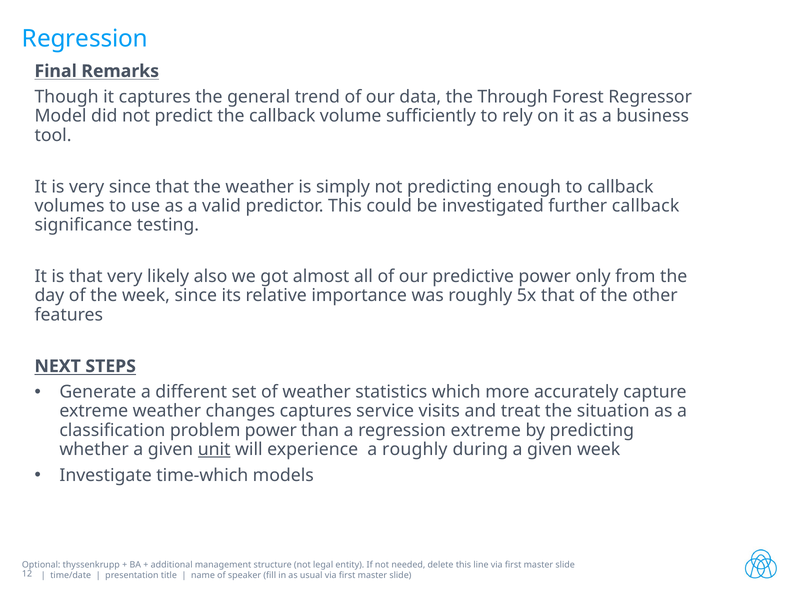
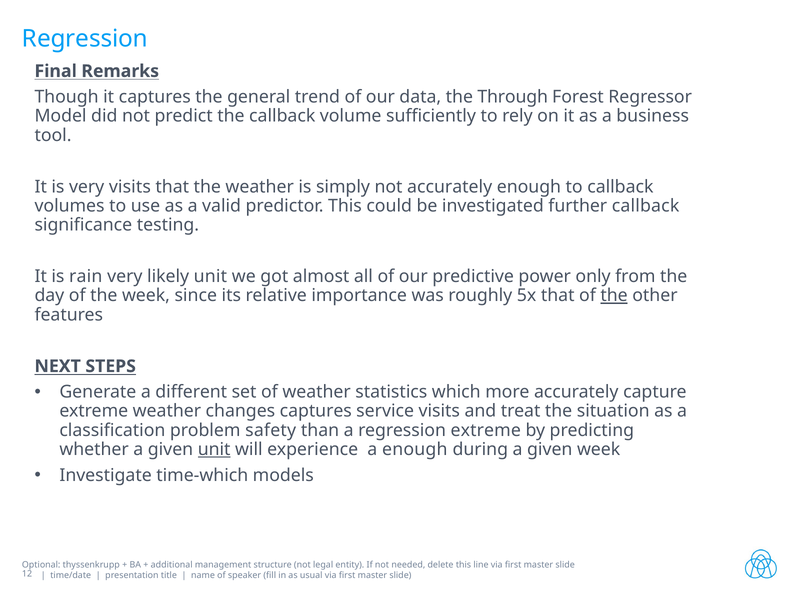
very since: since -> visits
not predicting: predicting -> accurately
is that: that -> rain
likely also: also -> unit
the at (614, 296) underline: none -> present
problem power: power -> safety
a roughly: roughly -> enough
